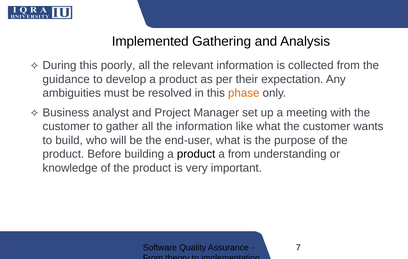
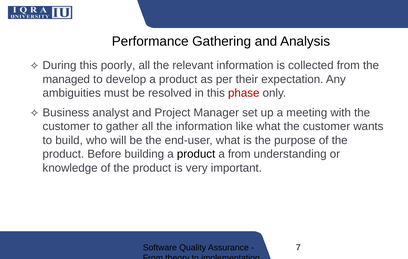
Implemented: Implemented -> Performance
guidance: guidance -> managed
phase colour: orange -> red
